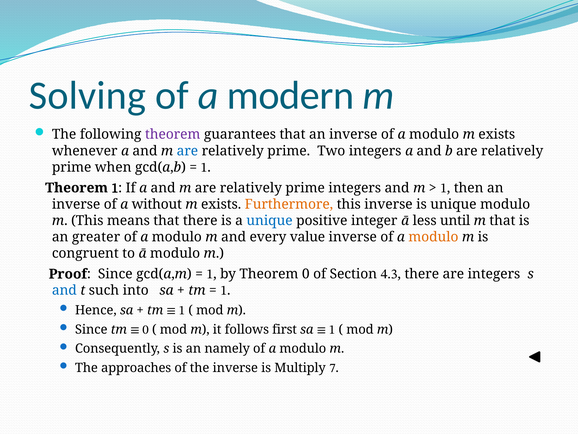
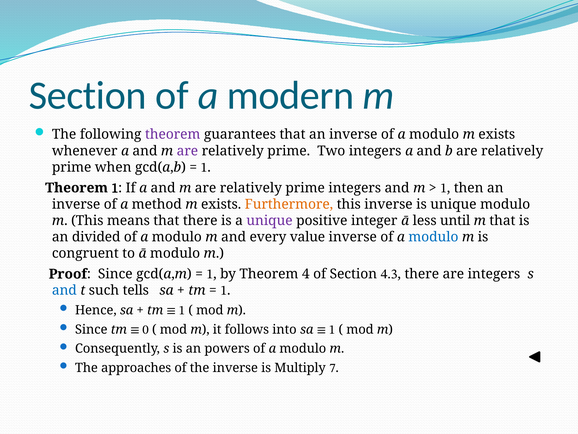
Solving at (87, 95): Solving -> Section
are at (187, 151) colour: blue -> purple
without: without -> method
unique at (269, 220) colour: blue -> purple
greater: greater -> divided
modulo at (433, 237) colour: orange -> blue
Theorem 0: 0 -> 4
into: into -> tells
first: first -> into
namely: namely -> powers
